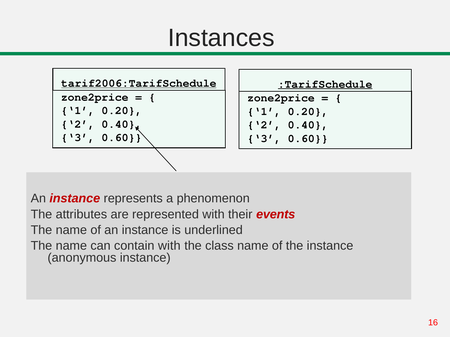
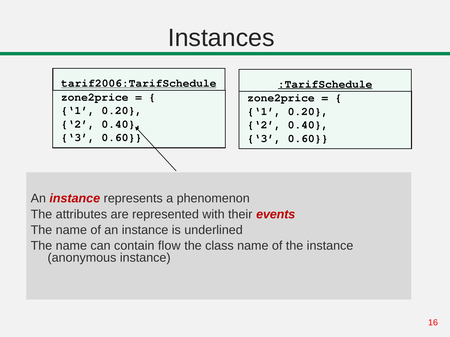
contain with: with -> flow
